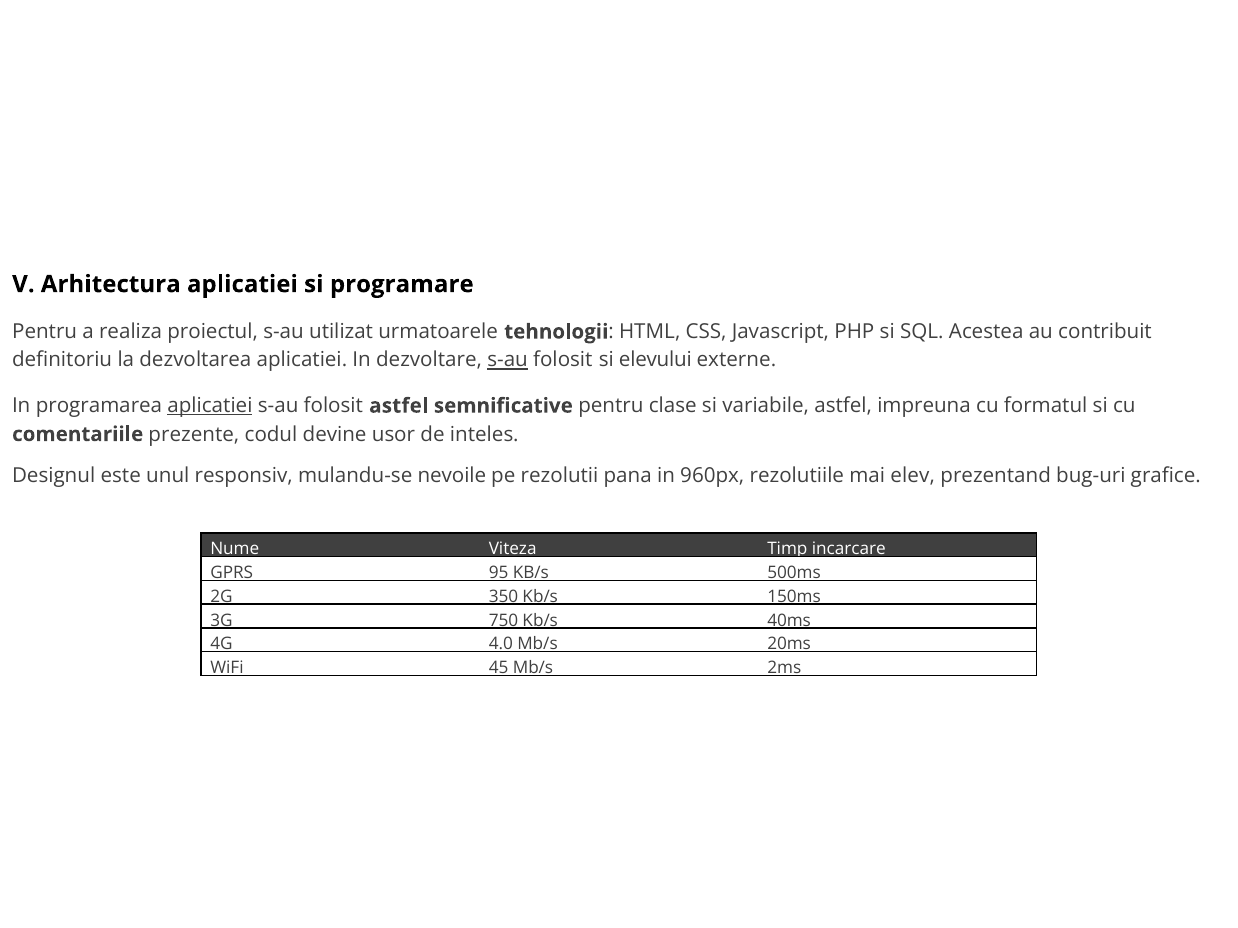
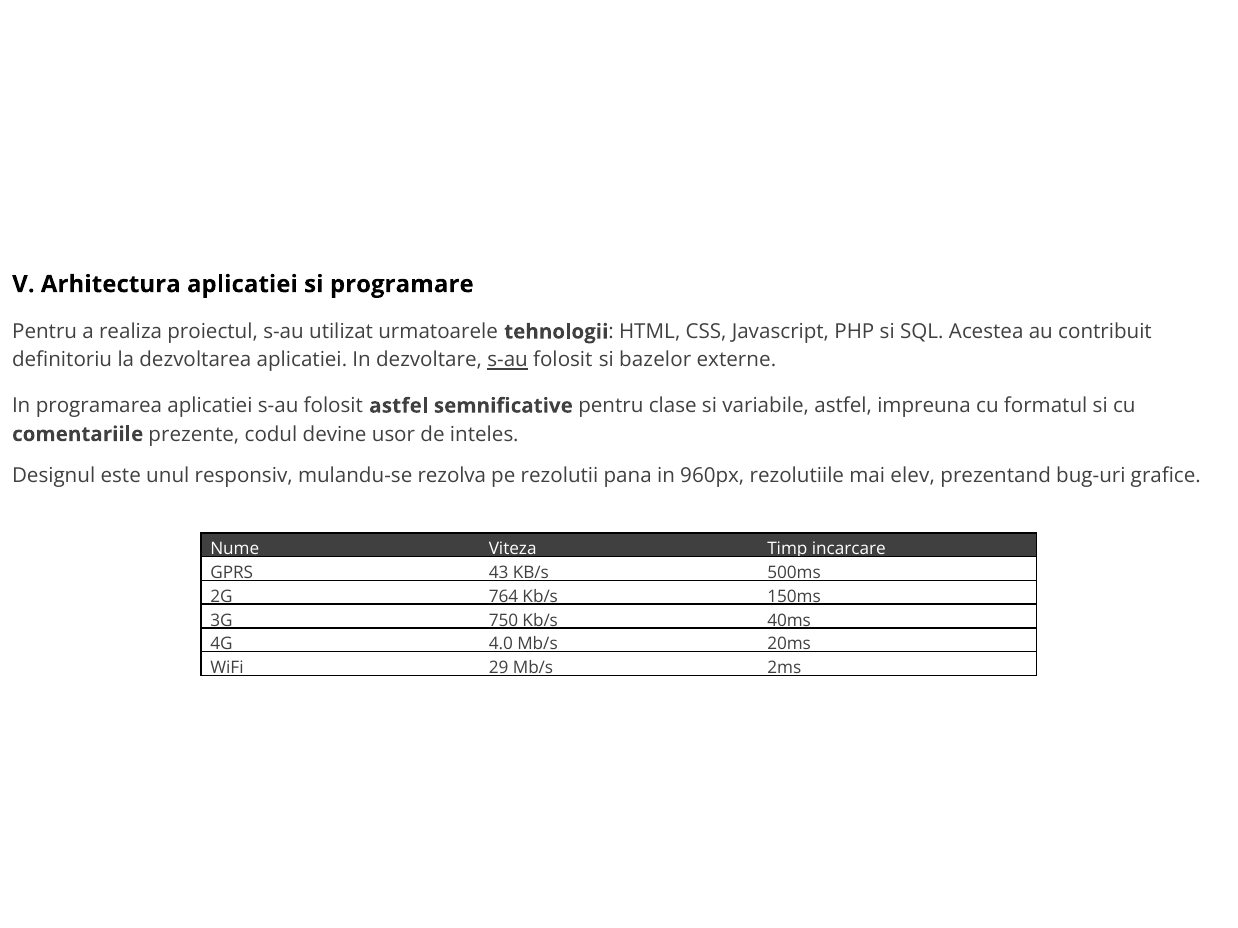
elevului: elevului -> bazelor
aplicatiei at (210, 406) underline: present -> none
nevoile: nevoile -> rezolva
95: 95 -> 43
350: 350 -> 764
45: 45 -> 29
